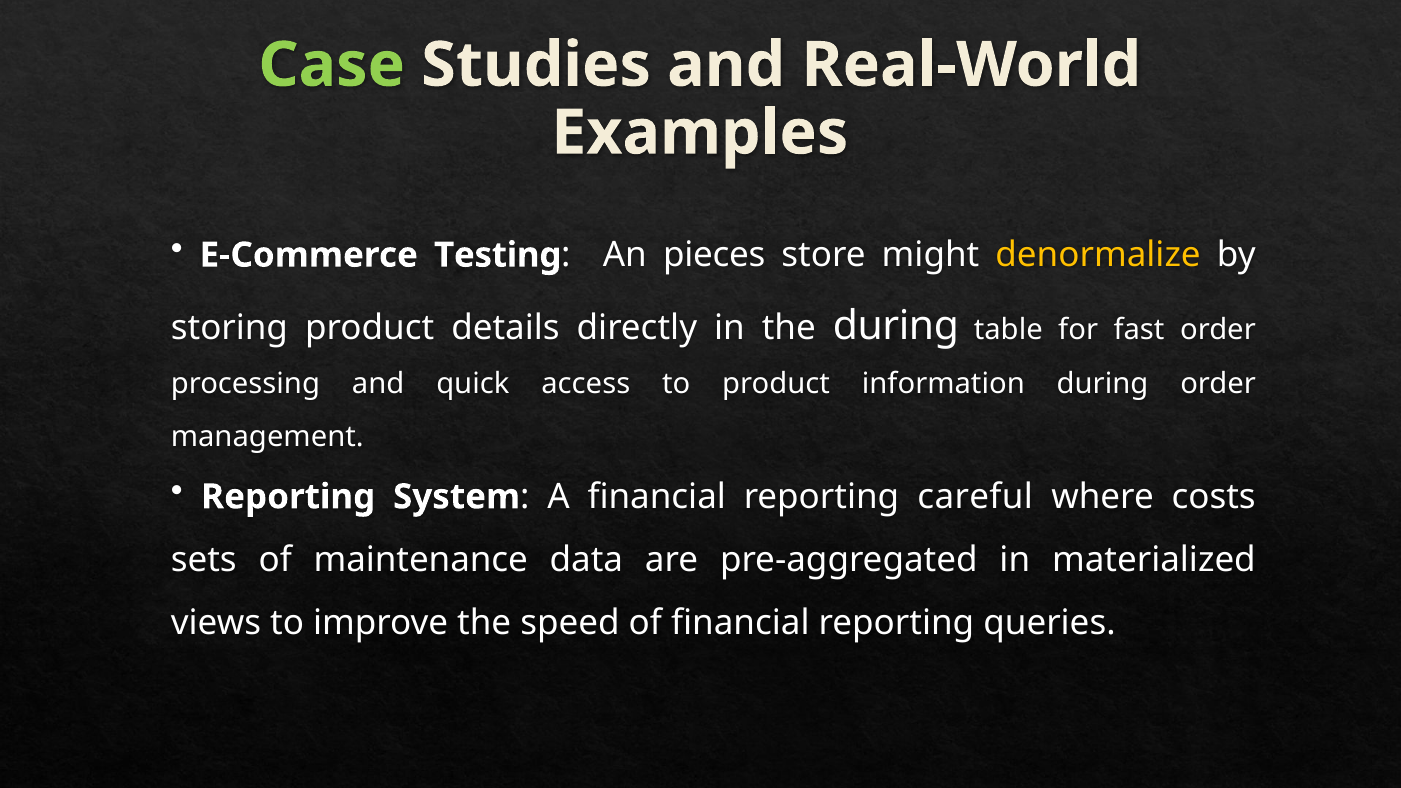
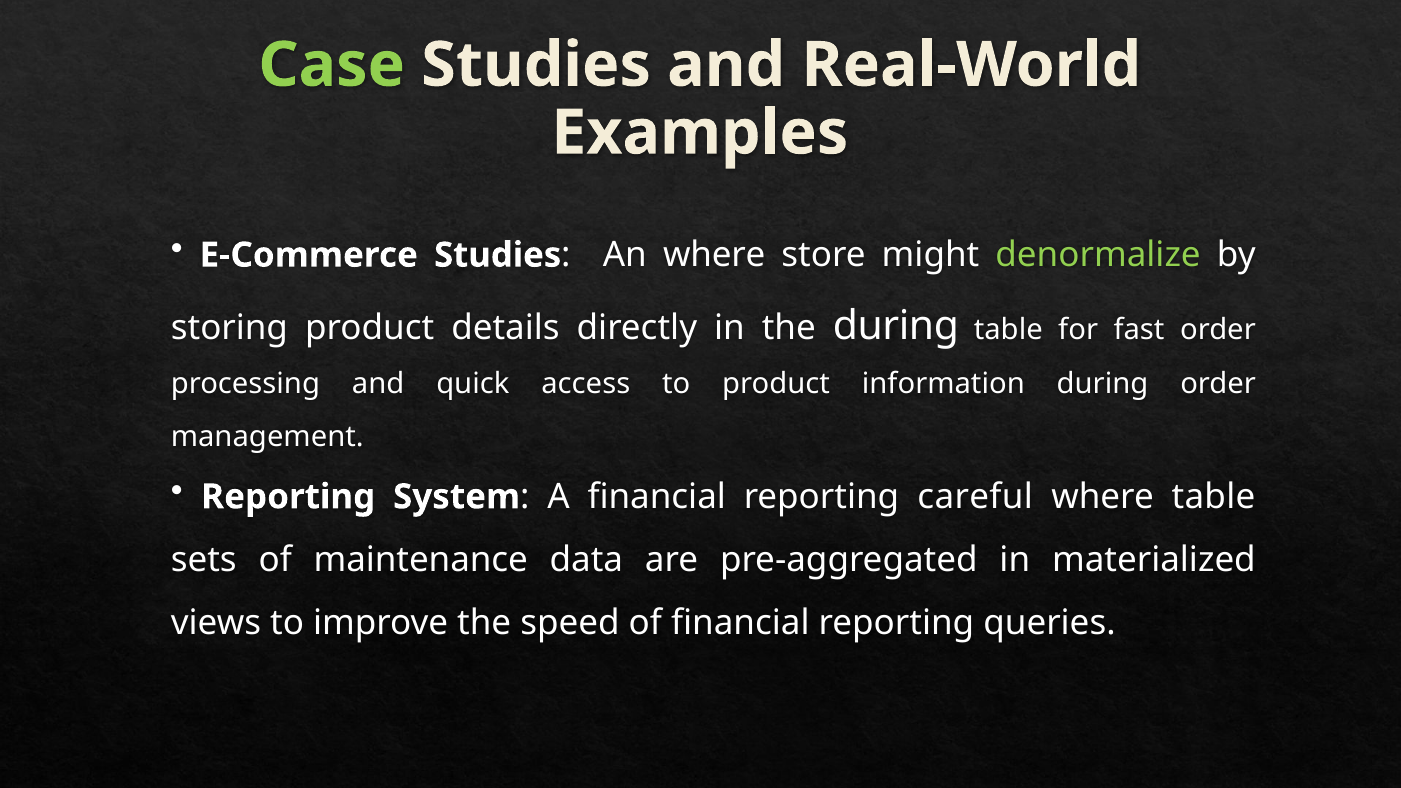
E-Commerce Testing: Testing -> Studies
An pieces: pieces -> where
denormalize colour: yellow -> light green
where costs: costs -> table
